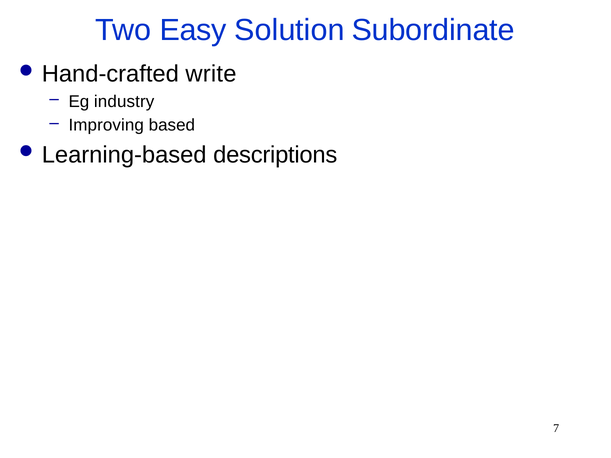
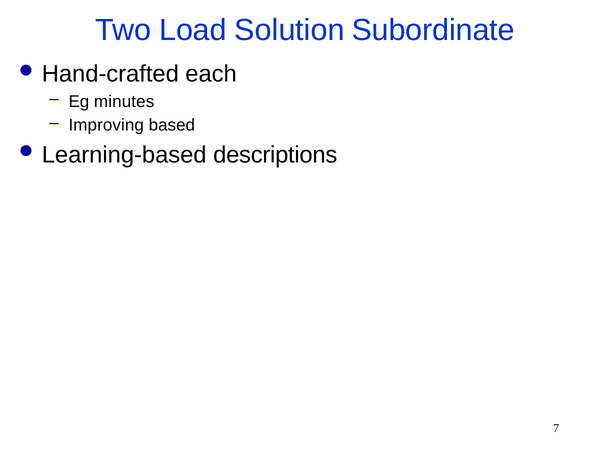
Easy: Easy -> Load
write: write -> each
industry: industry -> minutes
